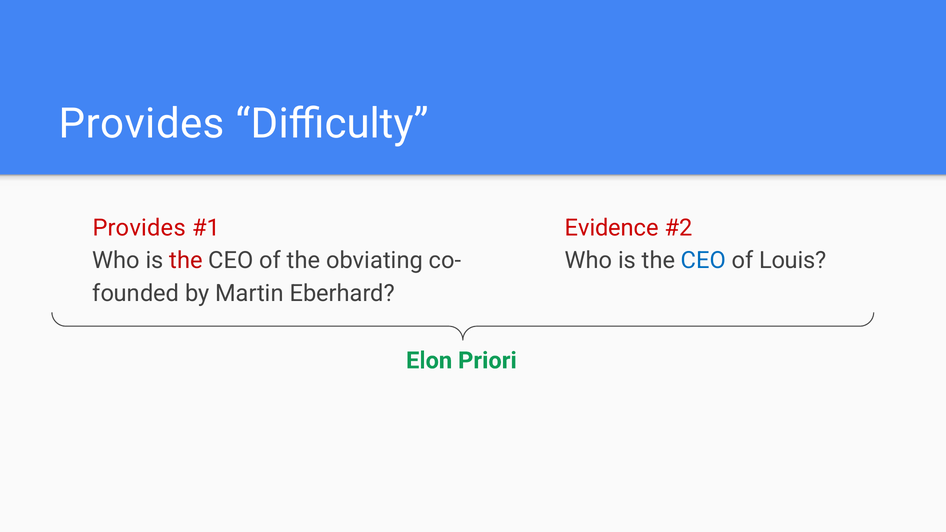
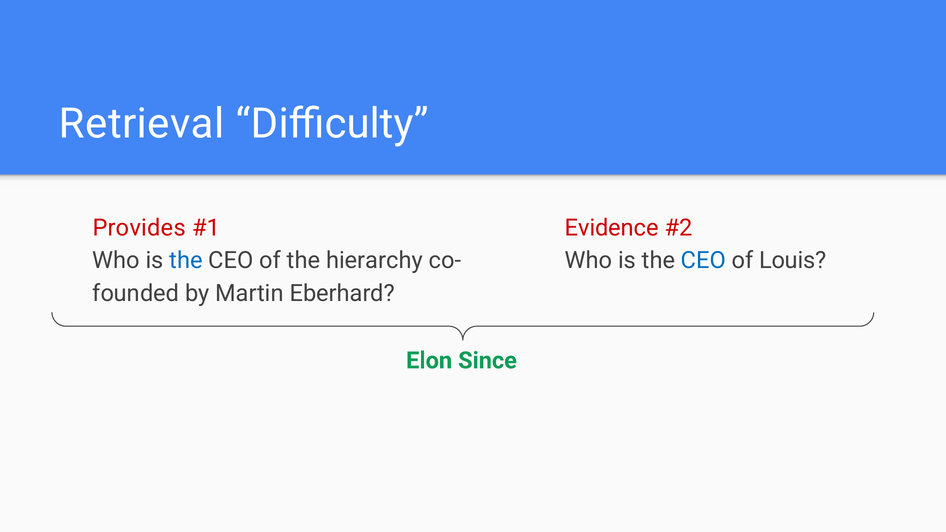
Provides at (142, 124): Provides -> Retrieval
the at (186, 261) colour: red -> blue
obviating: obviating -> hierarchy
Priori: Priori -> Since
